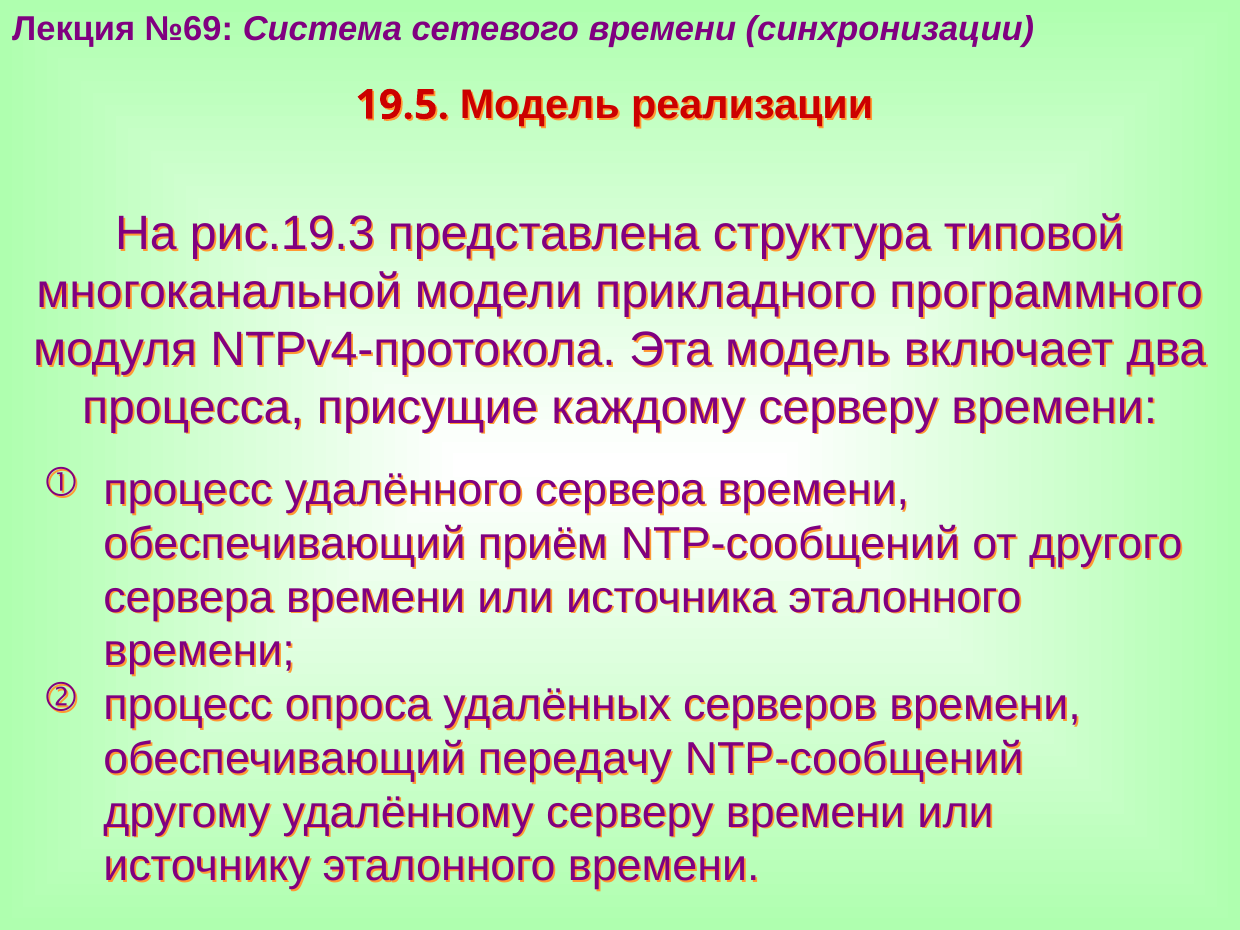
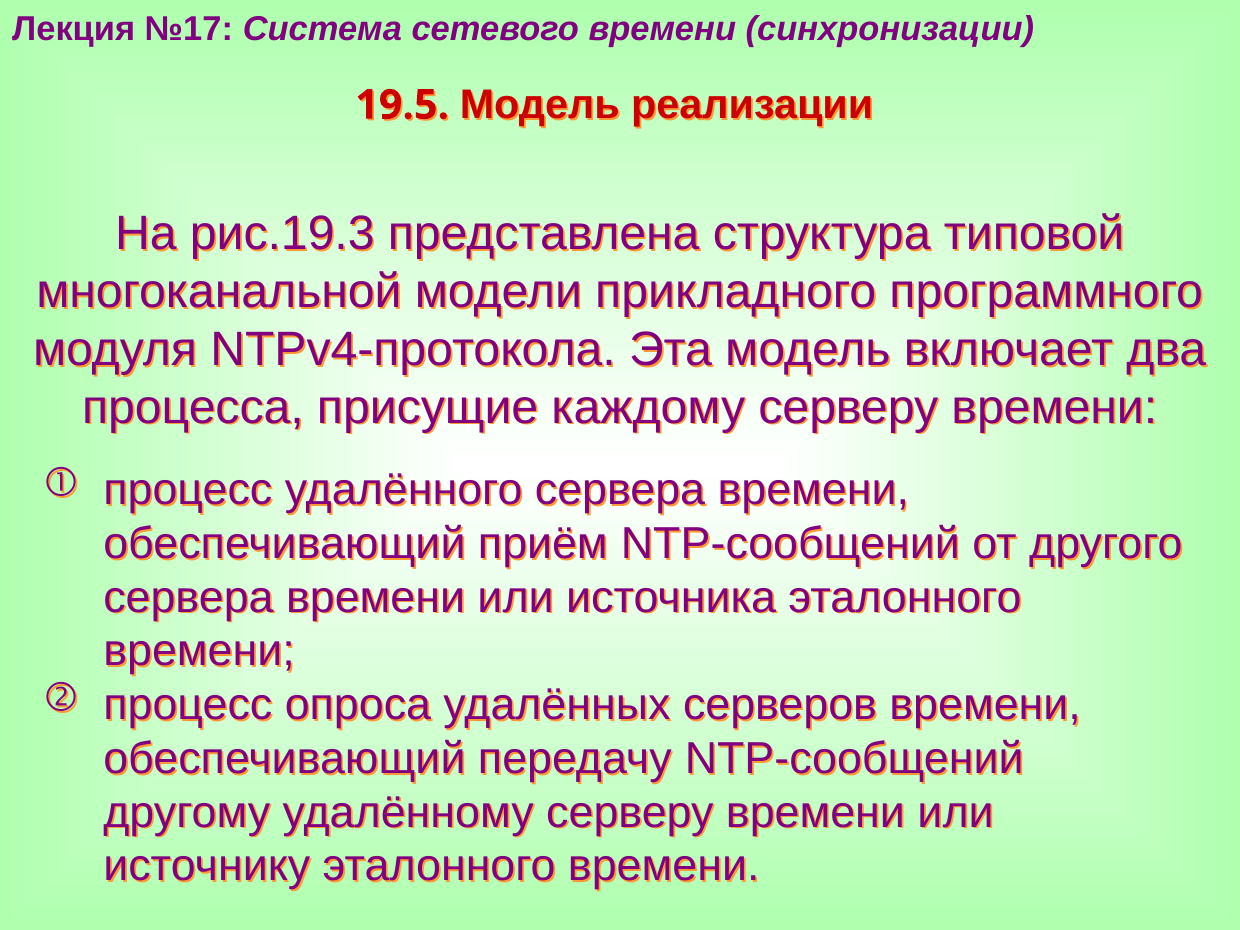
№69: №69 -> №17
